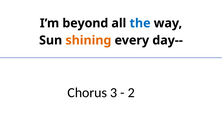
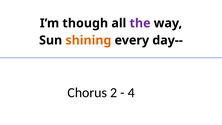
beyond: beyond -> though
the colour: blue -> purple
3: 3 -> 2
2: 2 -> 4
